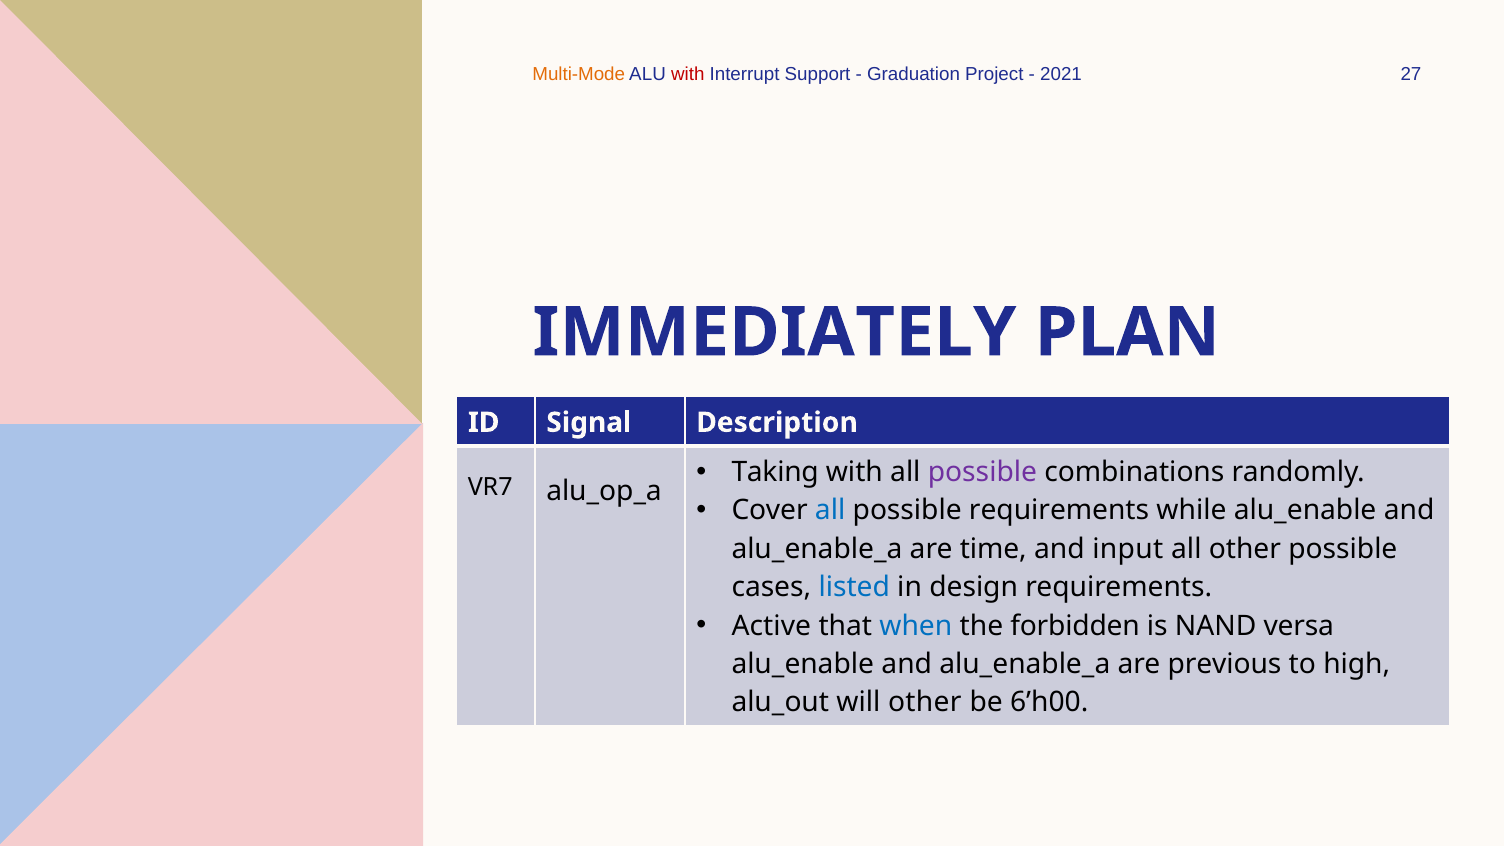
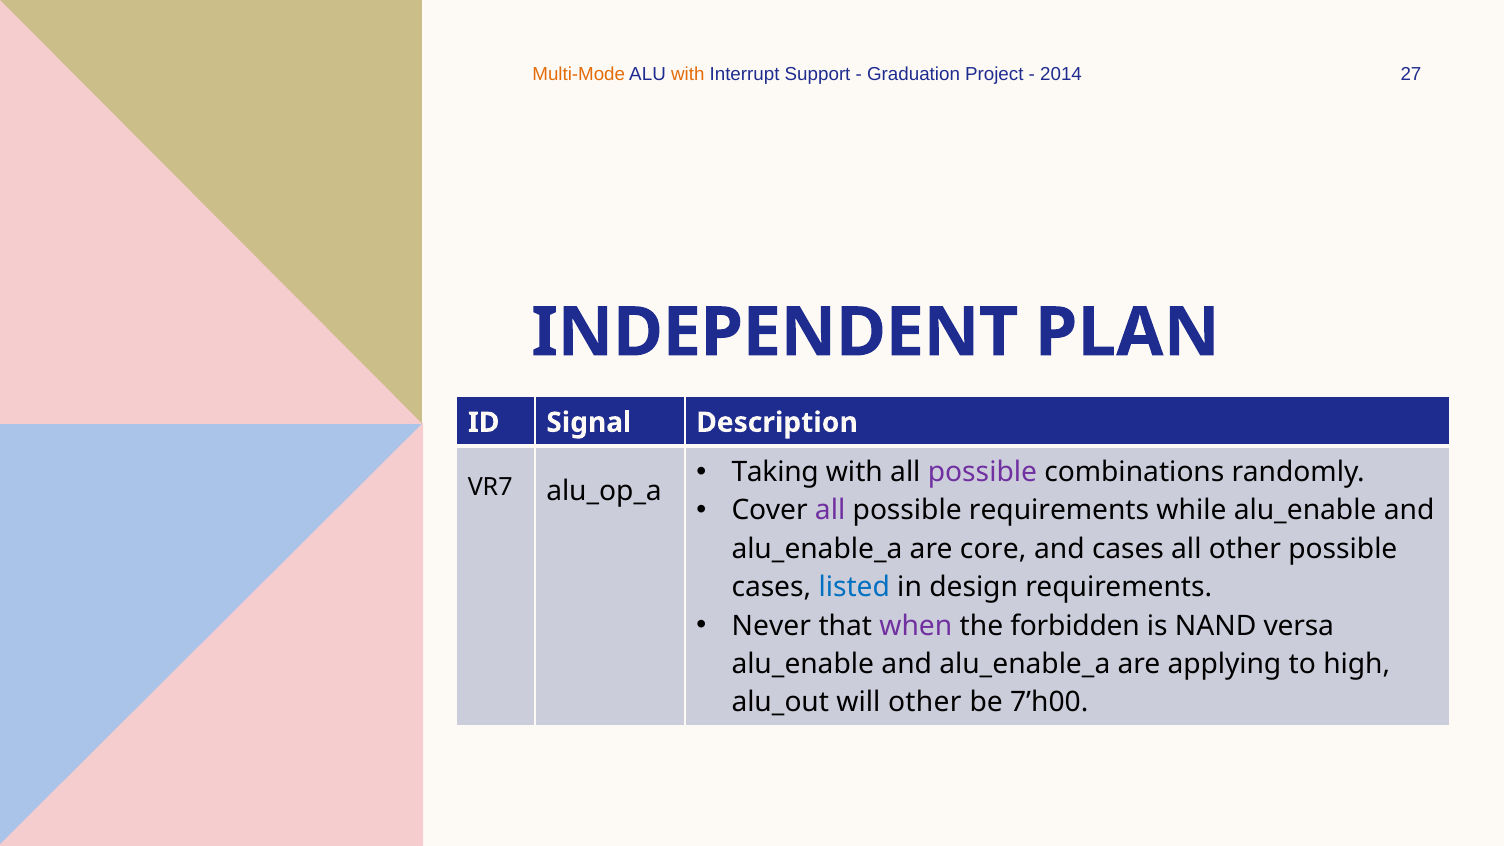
with at (688, 75) colour: red -> orange
2021: 2021 -> 2014
IMMEDIATELY: IMMEDIATELY -> INDEPENDENT
all at (830, 511) colour: blue -> purple
time: time -> core
and input: input -> cases
Active: Active -> Never
when colour: blue -> purple
previous: previous -> applying
6’h00: 6’h00 -> 7’h00
